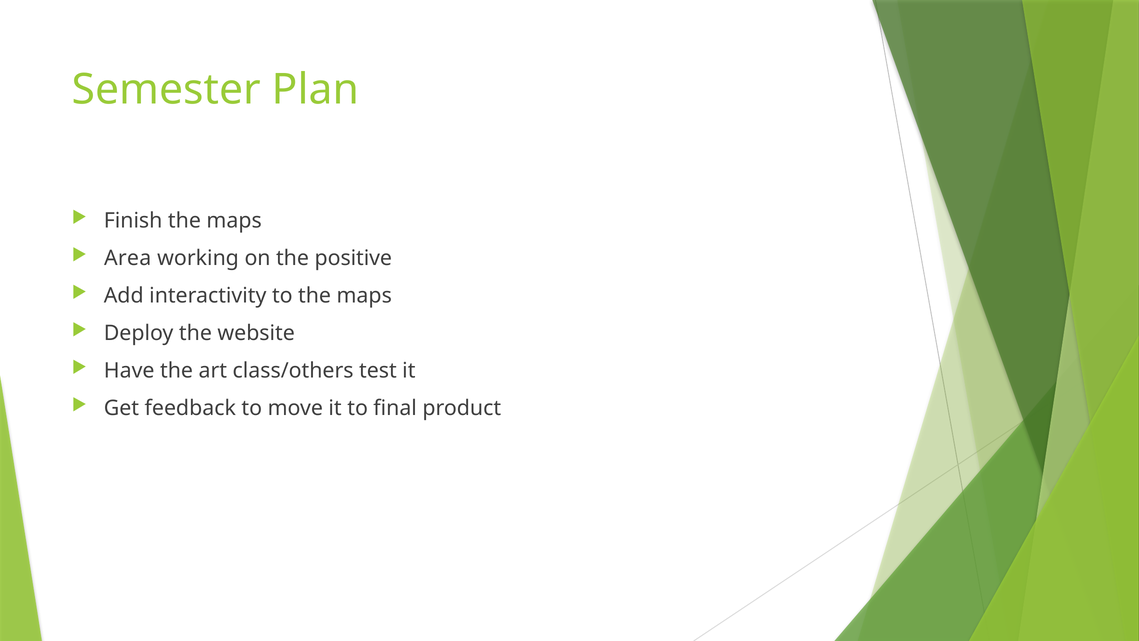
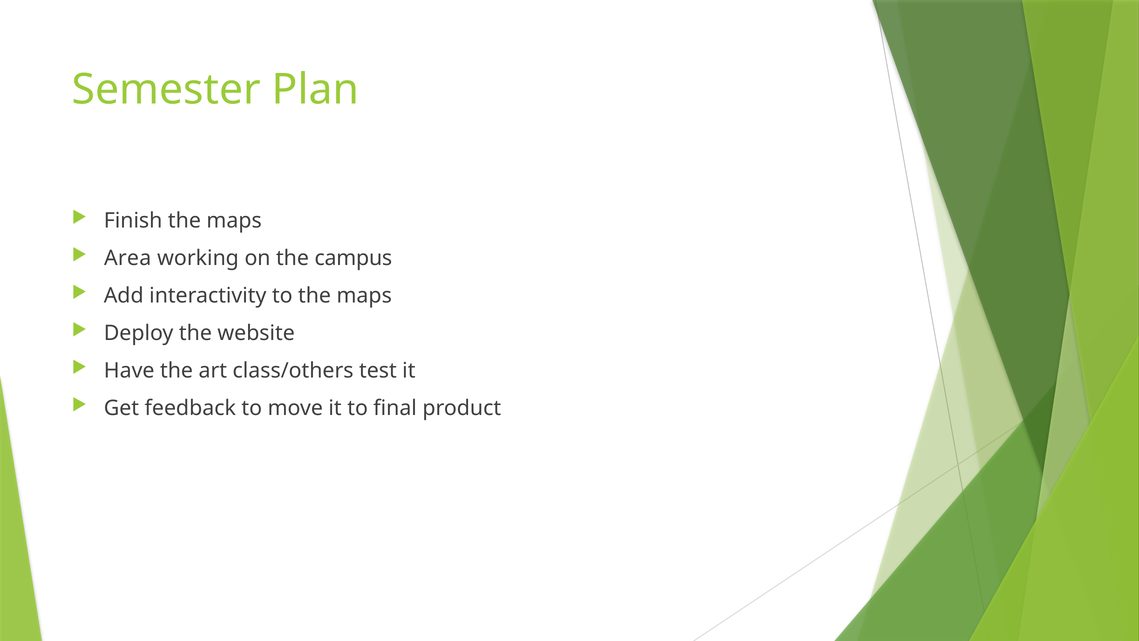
positive: positive -> campus
